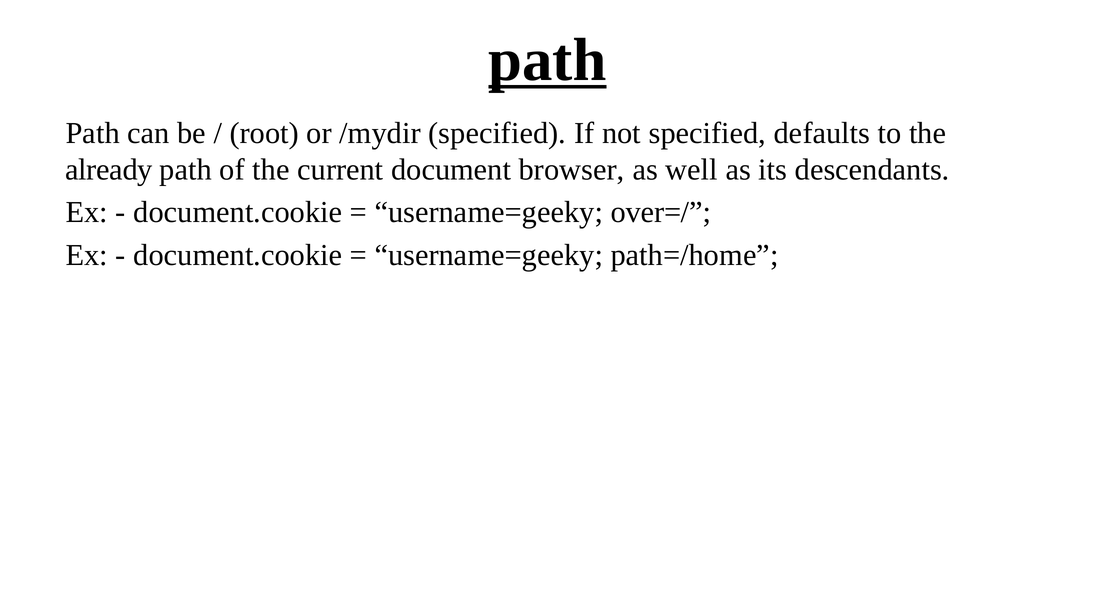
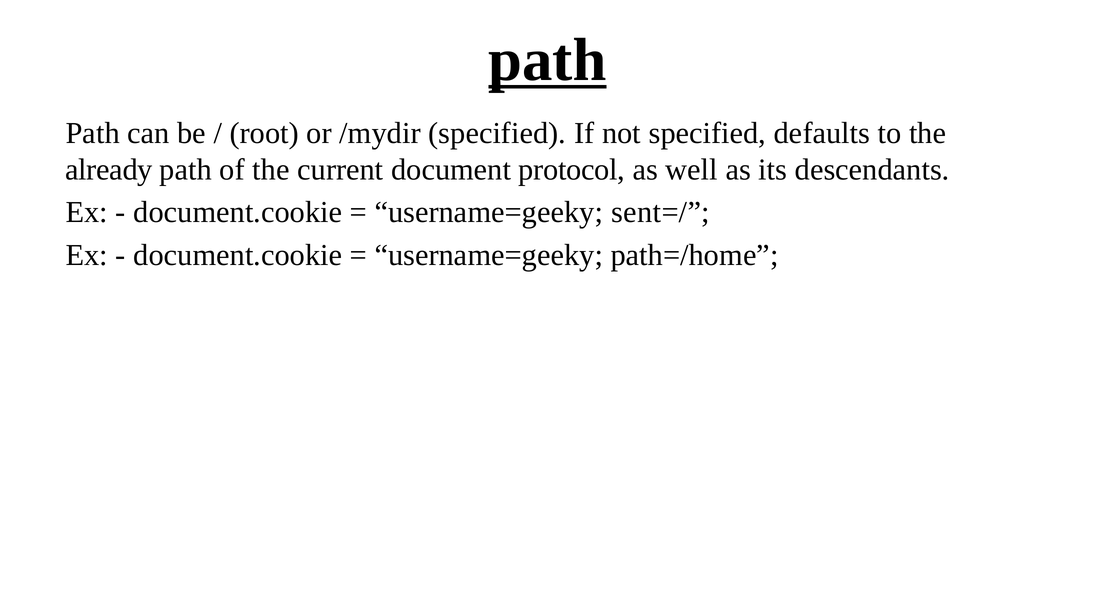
browser: browser -> protocol
over=/: over=/ -> sent=/
